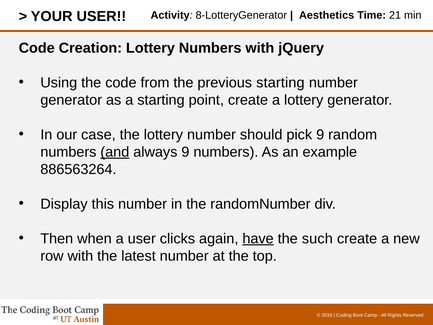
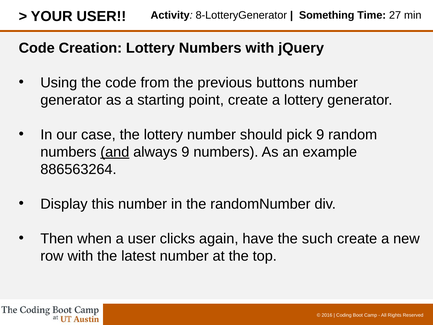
Aesthetics: Aesthetics -> Something
21: 21 -> 27
previous starting: starting -> buttons
have underline: present -> none
